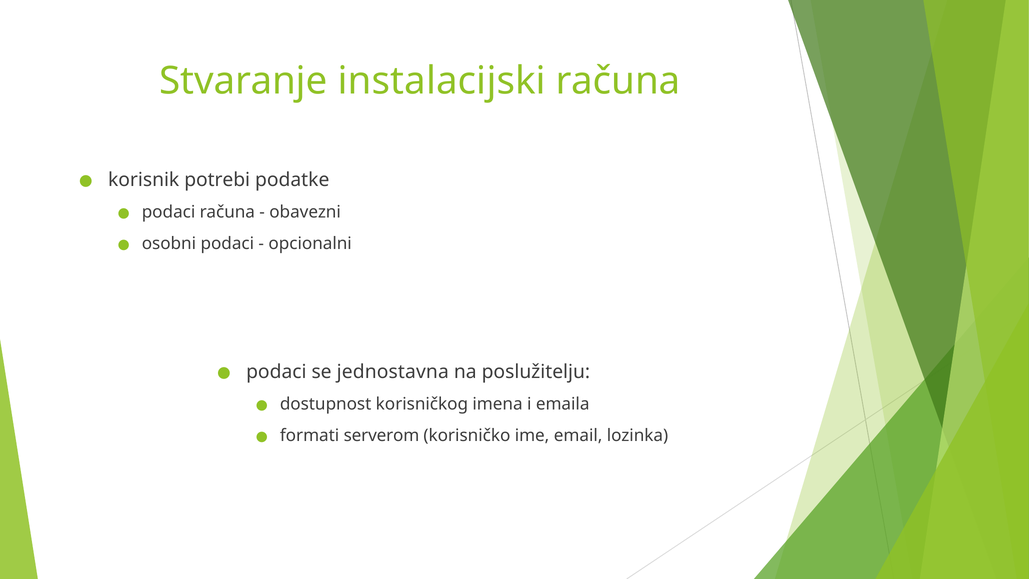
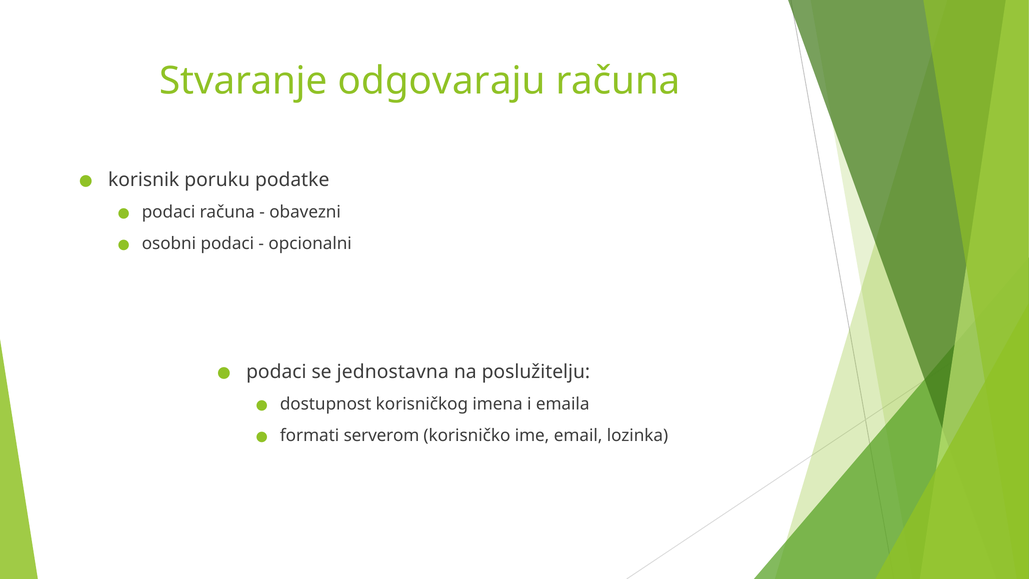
instalacijski: instalacijski -> odgovaraju
potrebi: potrebi -> poruku
